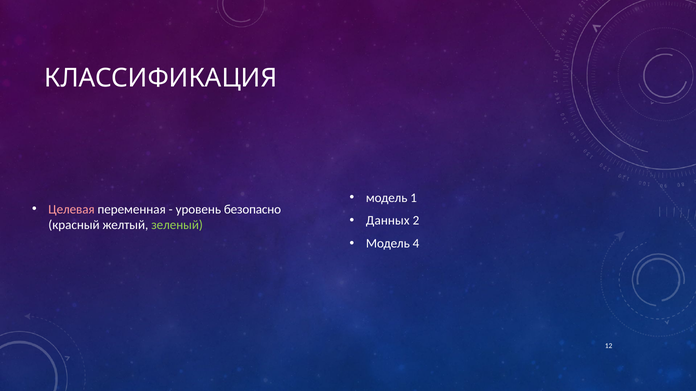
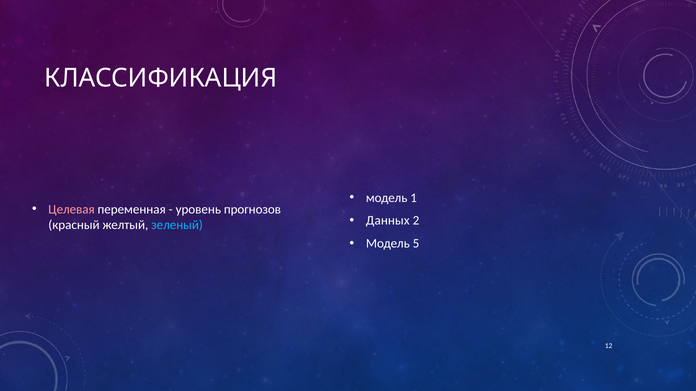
безопасно: безопасно -> прогнозов
зеленый colour: light green -> light blue
4: 4 -> 5
